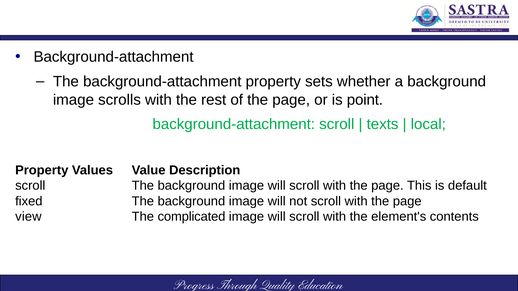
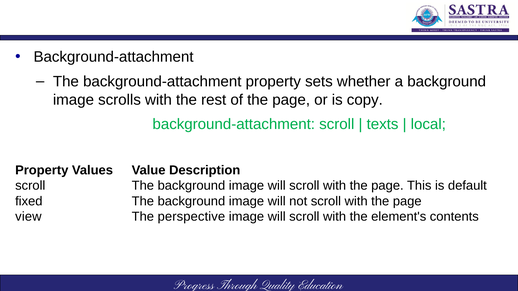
point: point -> copy
complicated: complicated -> perspective
